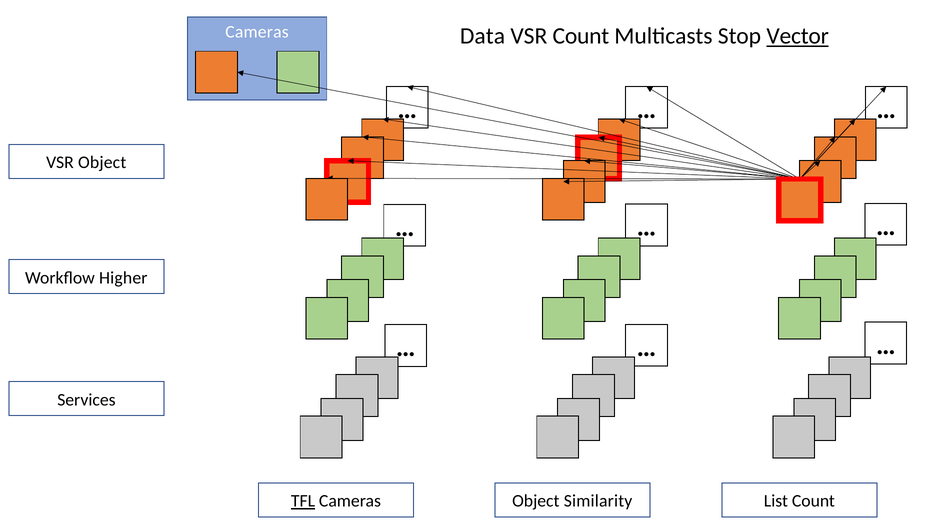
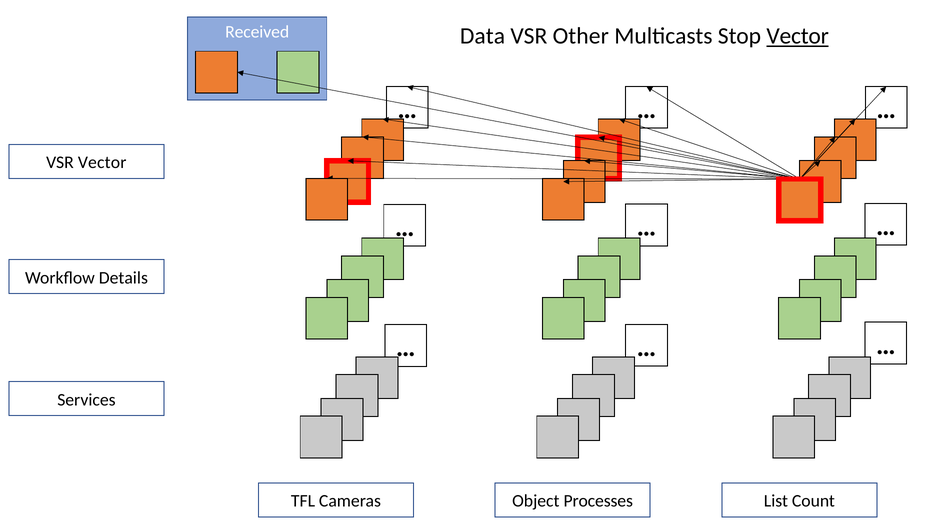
Cameras at (257, 32): Cameras -> Received
VSR Count: Count -> Other
VSR Object: Object -> Vector
Higher: Higher -> Details
TFL underline: present -> none
Similarity: Similarity -> Processes
